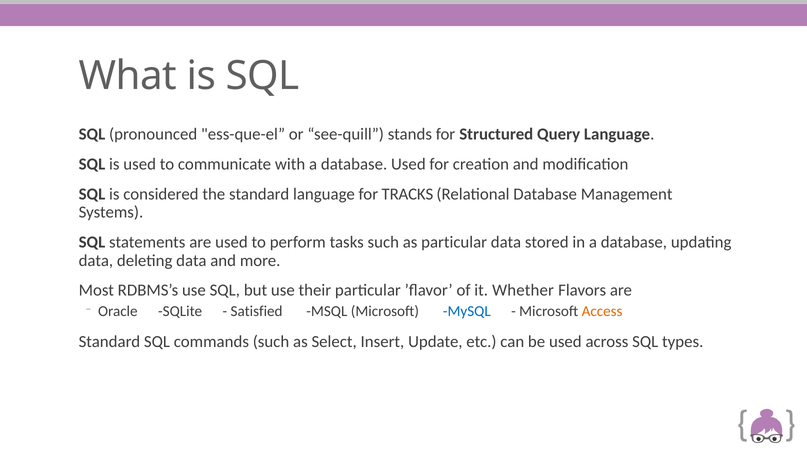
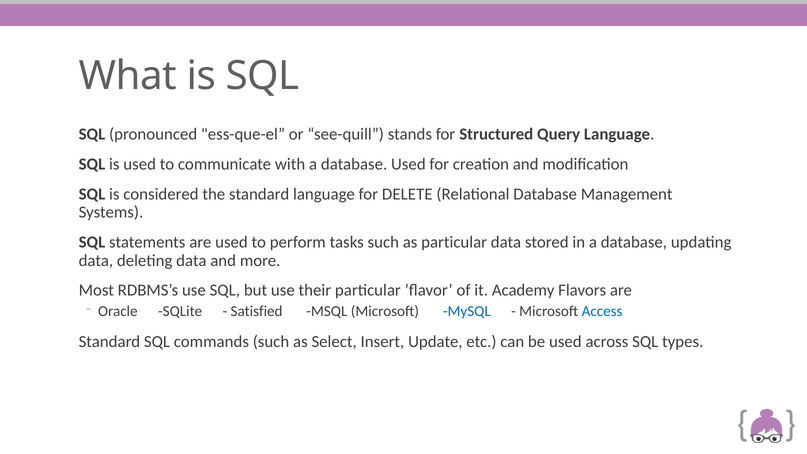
TRACKS: TRACKS -> DELETE
Whether: Whether -> Academy
Access colour: orange -> blue
